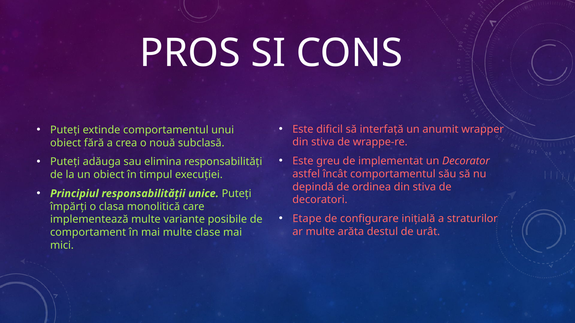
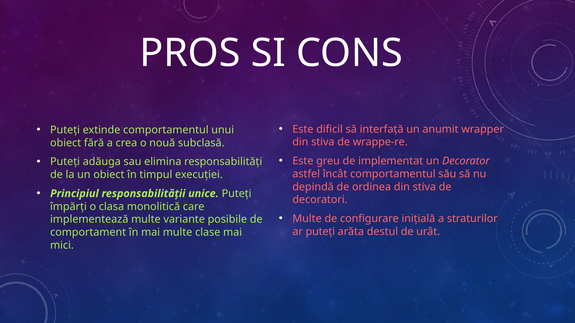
Etape at (307, 219): Etape -> Multe
ar multe: multe -> puteți
